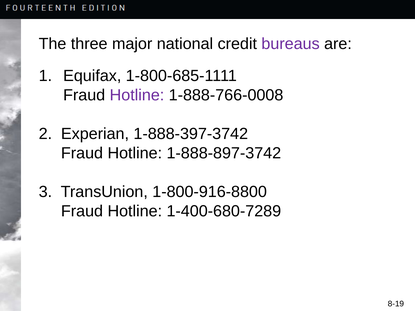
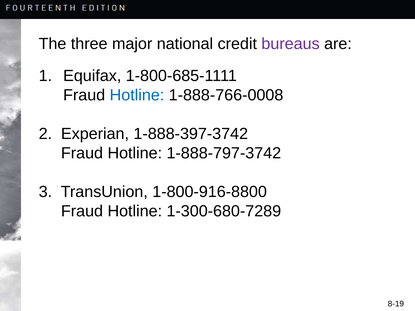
Hotline at (137, 95) colour: purple -> blue
1-888-897-3742: 1-888-897-3742 -> 1-888-797-3742
1-400-680-7289: 1-400-680-7289 -> 1-300-680-7289
